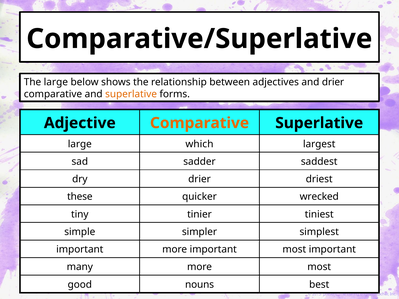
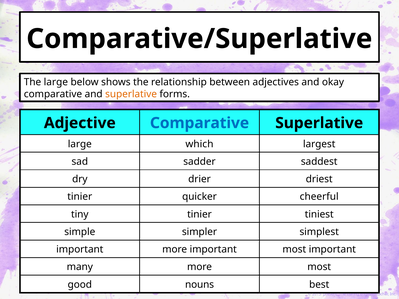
and drier: drier -> okay
Comparative at (200, 123) colour: orange -> blue
these at (80, 197): these -> tinier
wrecked: wrecked -> cheerful
